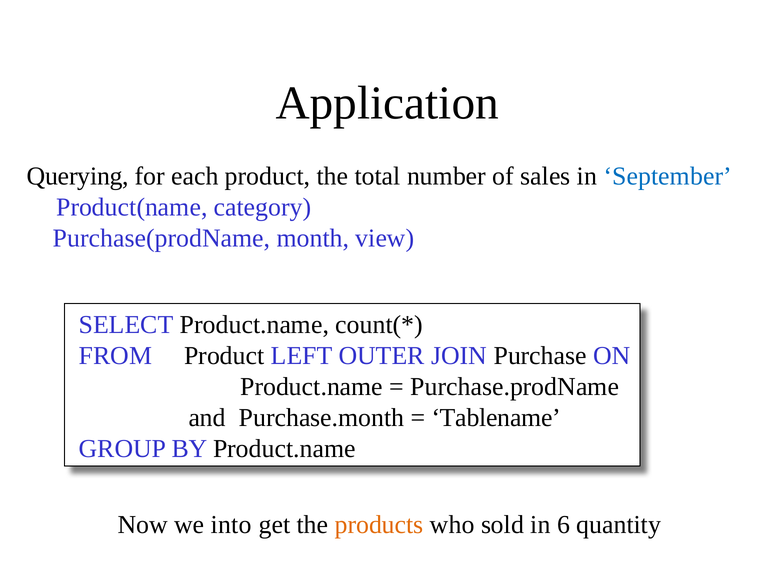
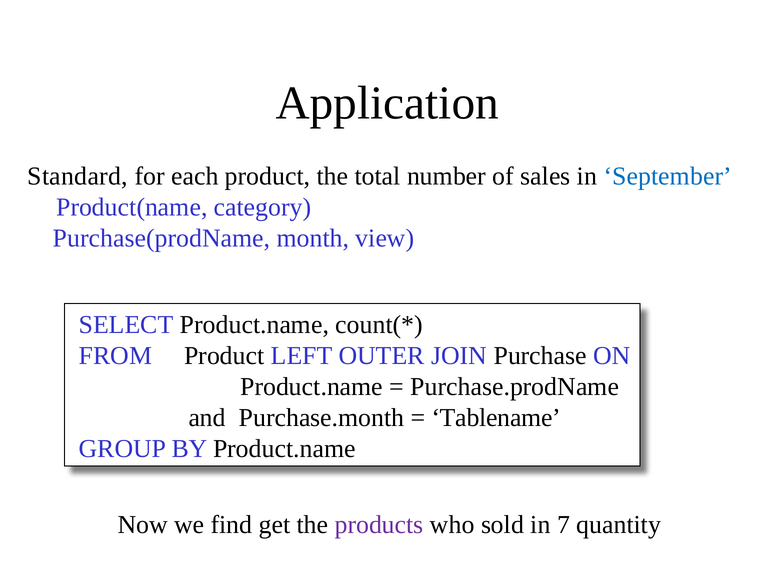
Querying: Querying -> Standard
into: into -> find
products colour: orange -> purple
6: 6 -> 7
